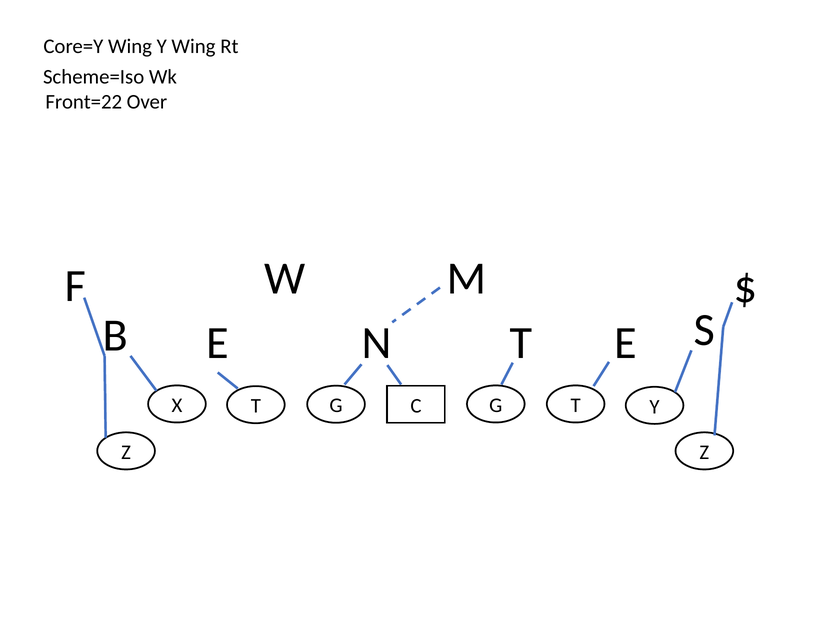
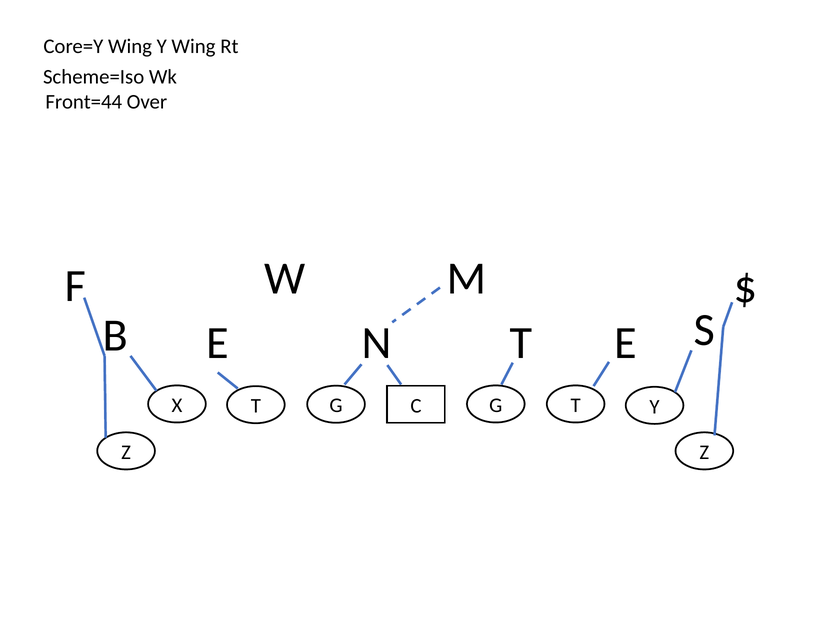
Front=22: Front=22 -> Front=44
